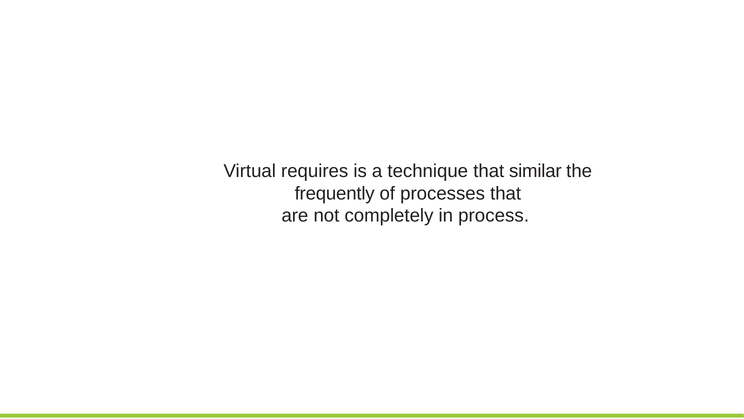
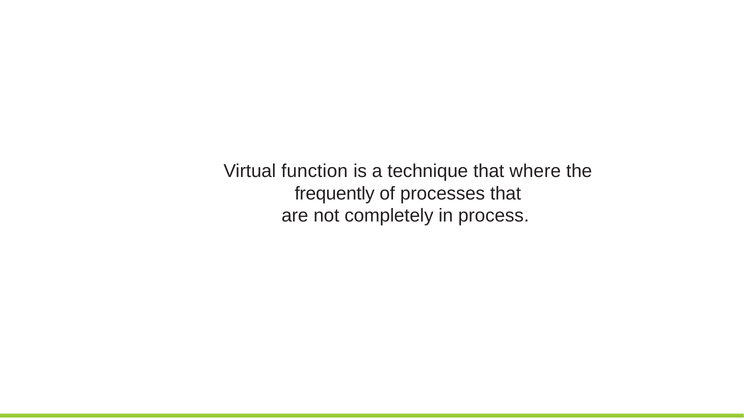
requires: requires -> function
similar: similar -> where
